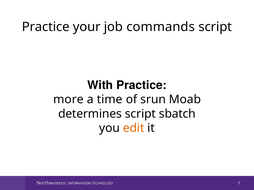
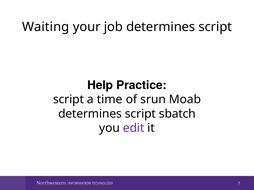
Practice at (46, 27): Practice -> Waiting
job commands: commands -> determines
With: With -> Help
more at (68, 100): more -> script
edit colour: orange -> purple
